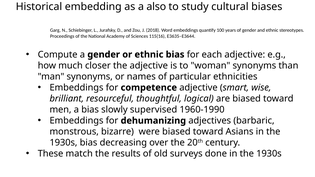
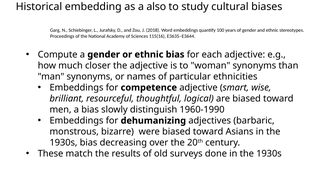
supervised: supervised -> distinguish
